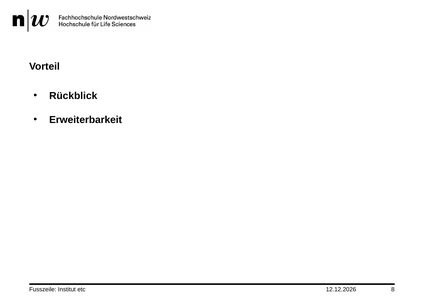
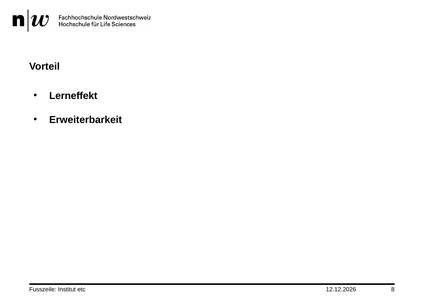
Rückblick: Rückblick -> Lerneffekt
